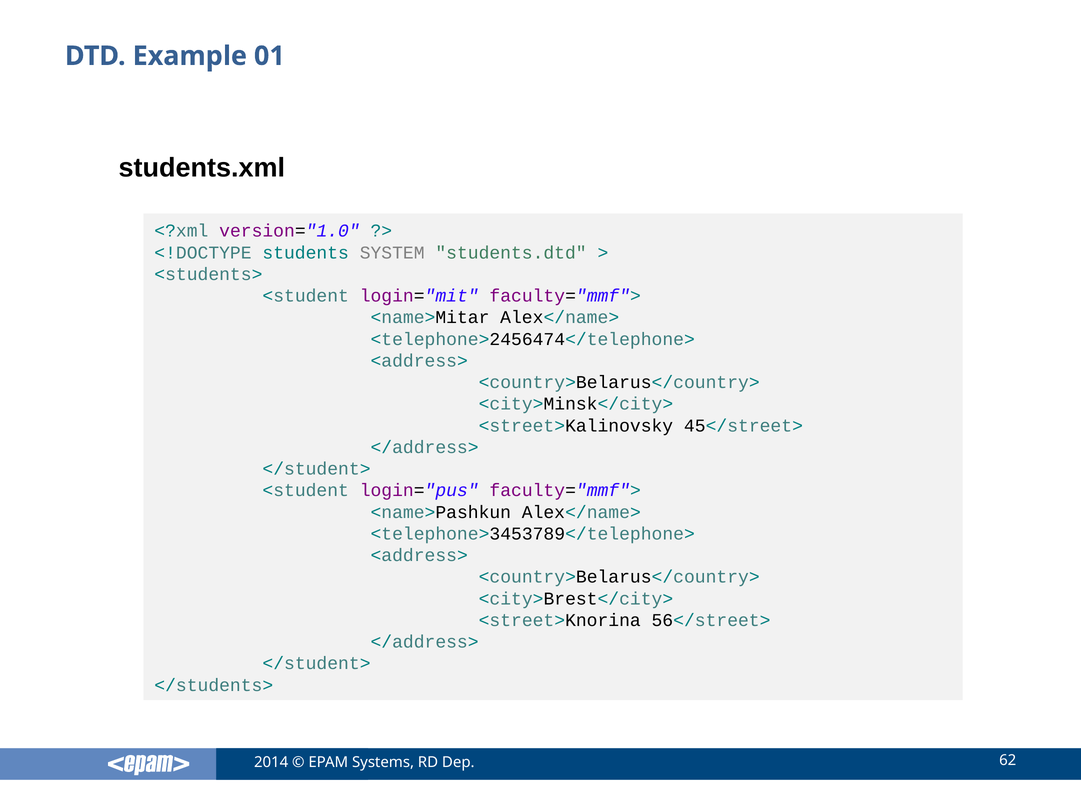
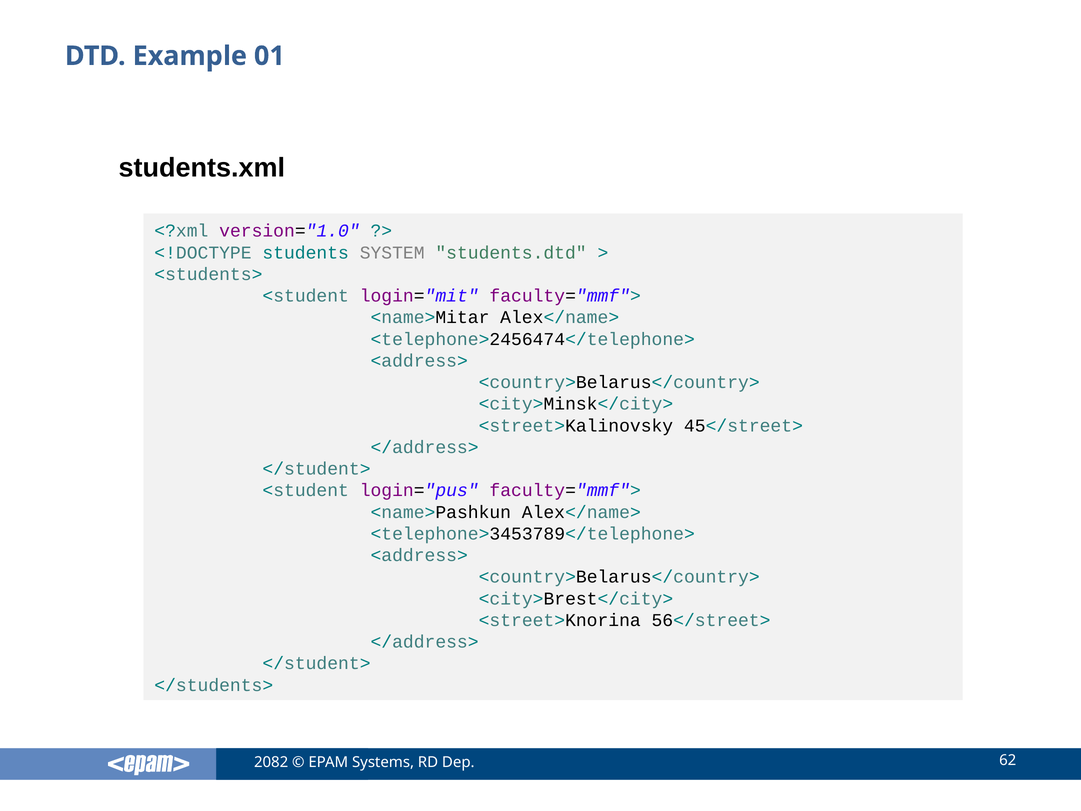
2014: 2014 -> 2082
